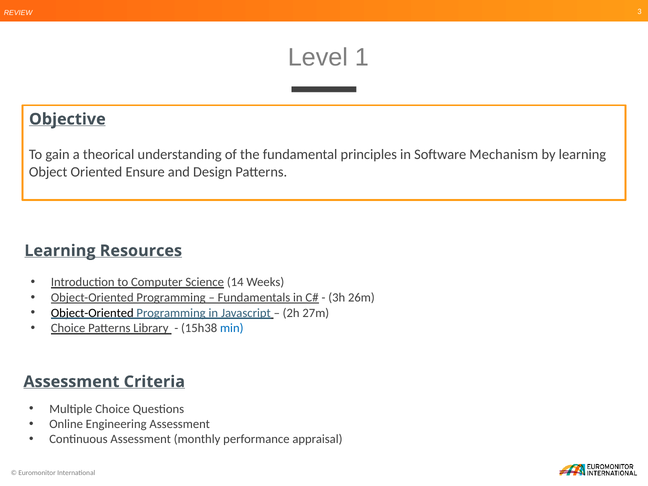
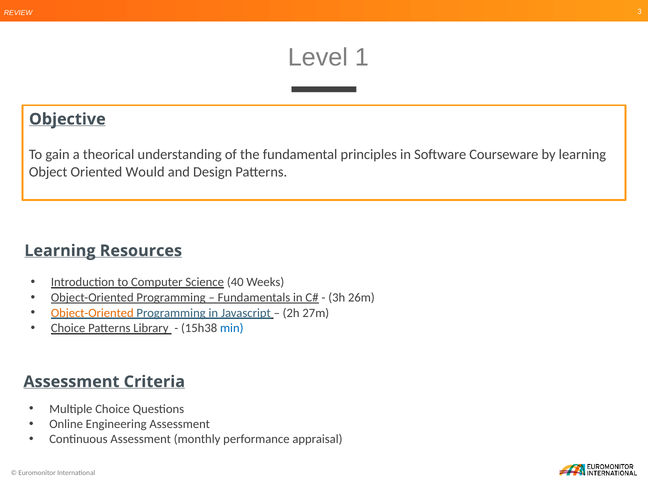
Mechanism: Mechanism -> Courseware
Ensure: Ensure -> Would
14: 14 -> 40
Object-Oriented at (92, 313) colour: black -> orange
